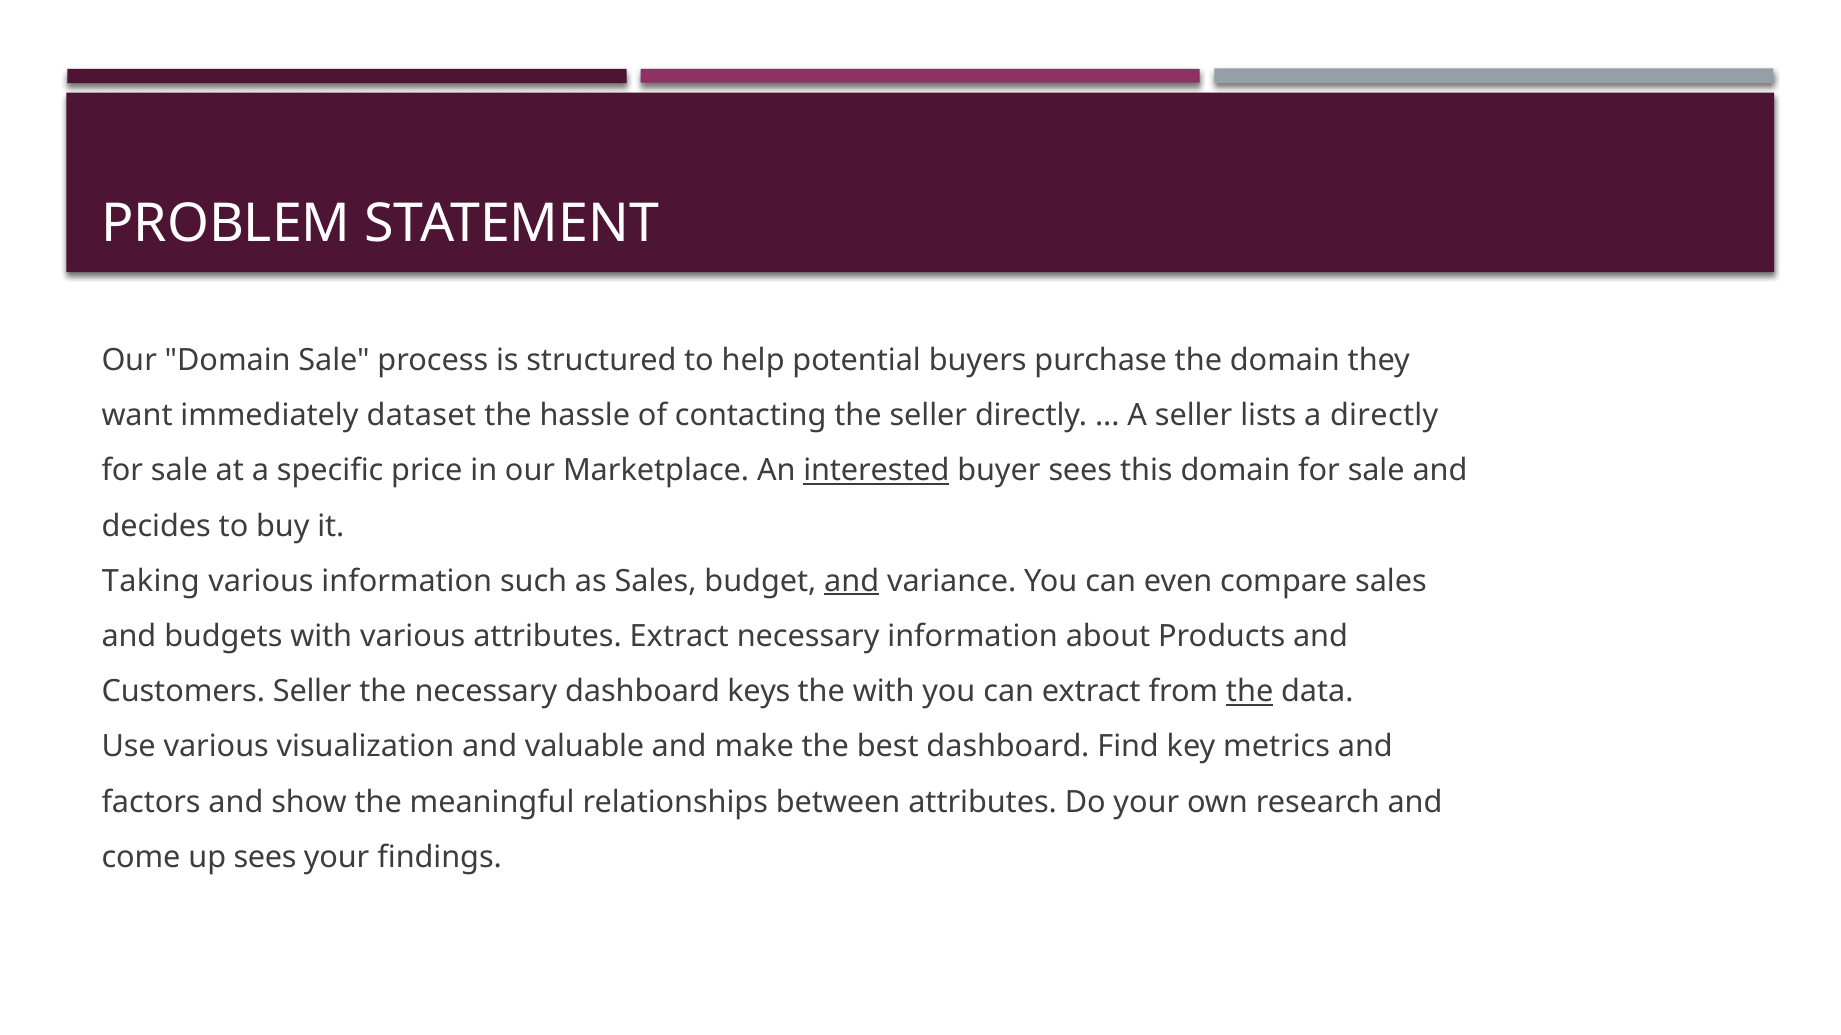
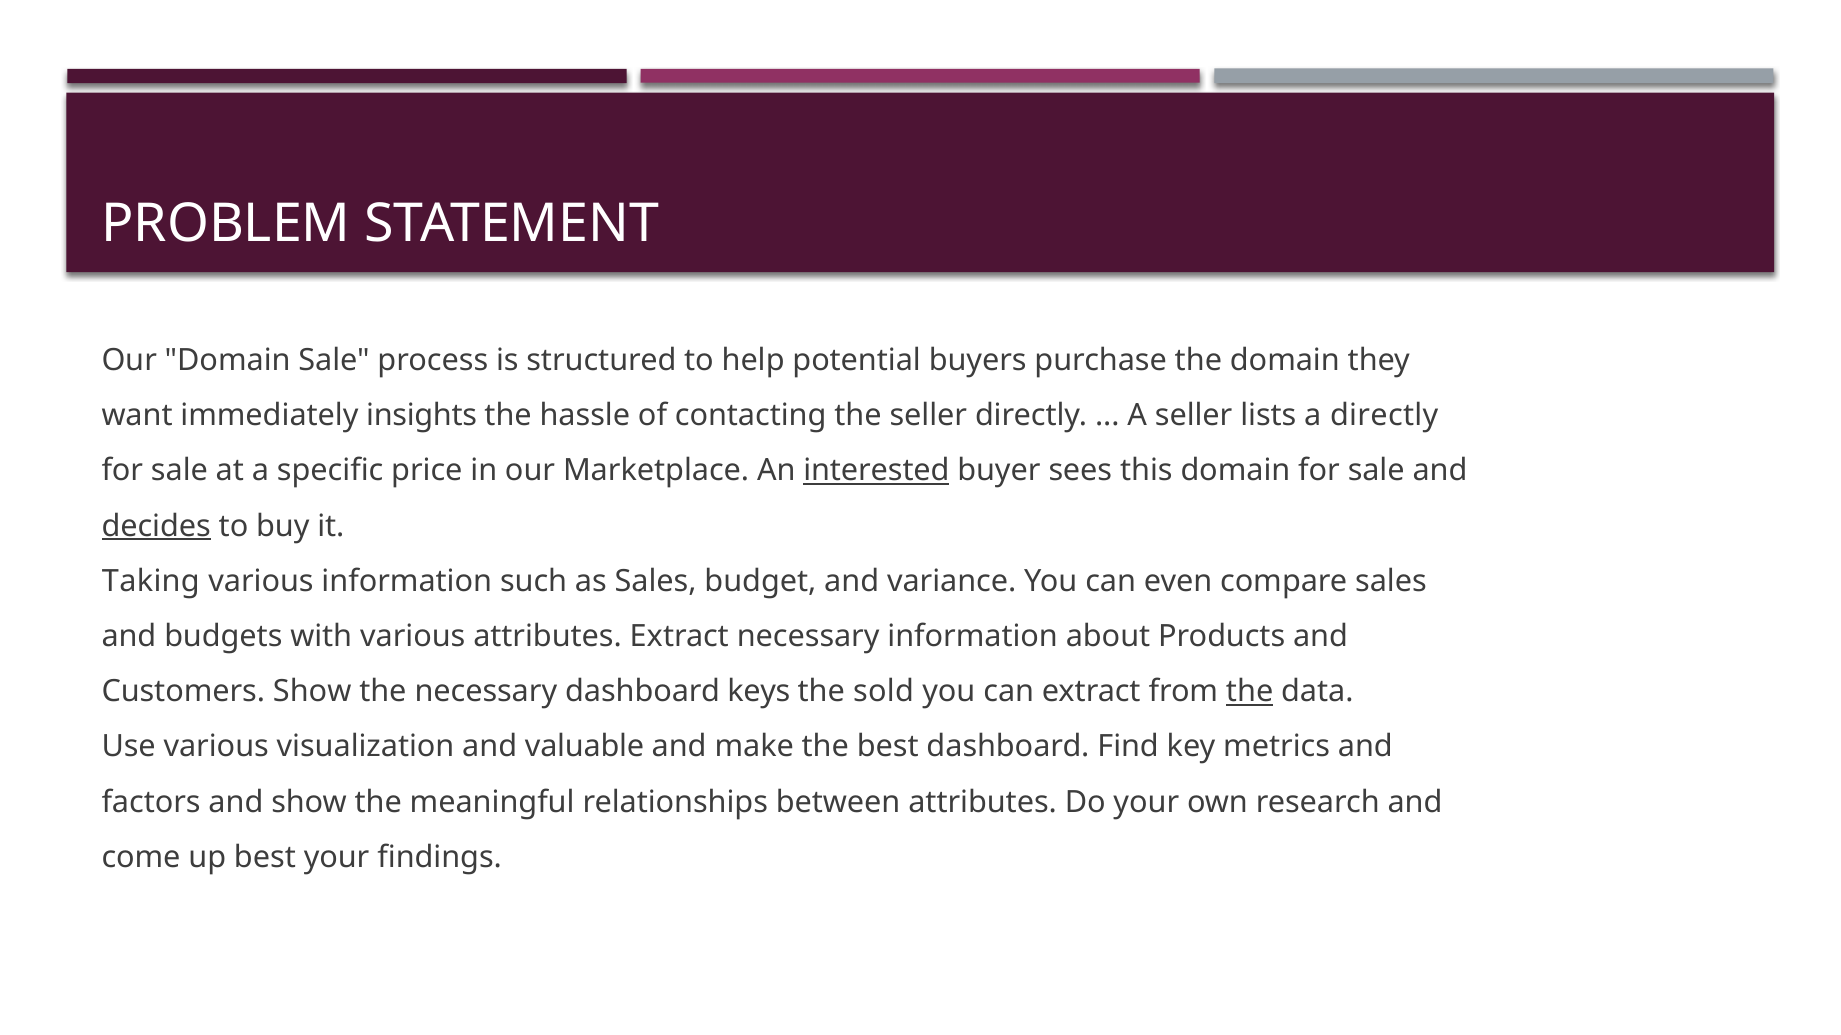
dataset: dataset -> insights
decides underline: none -> present
and at (852, 581) underline: present -> none
Customers Seller: Seller -> Show
the with: with -> sold
up sees: sees -> best
